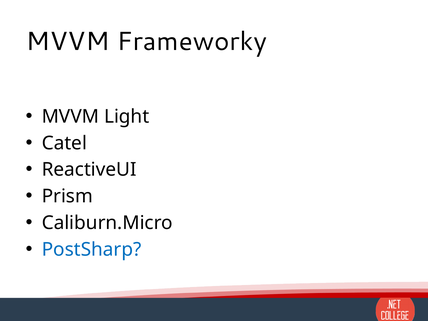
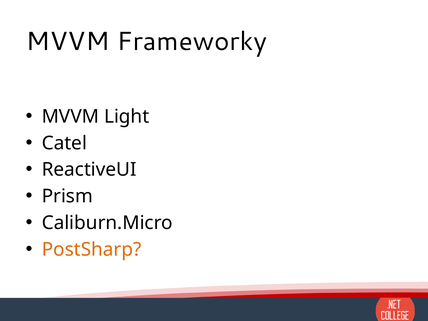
PostSharp colour: blue -> orange
